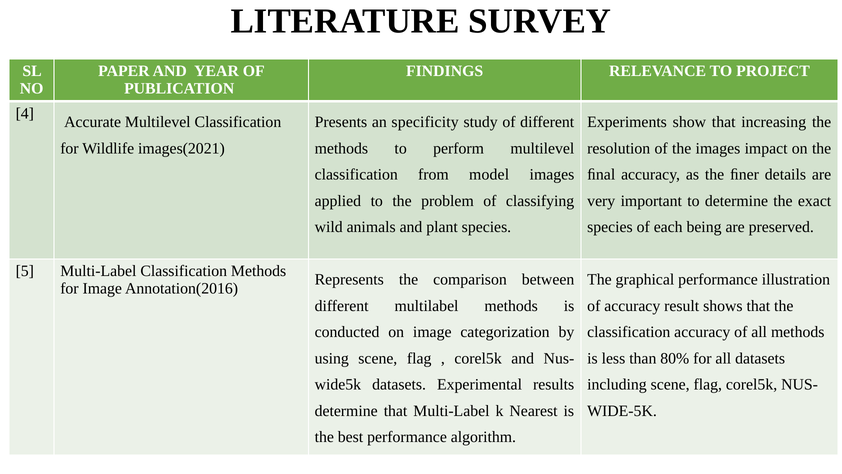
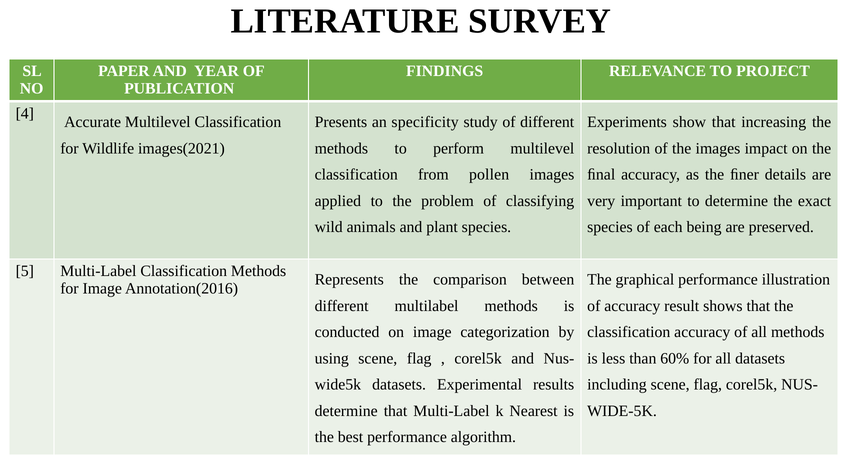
model: model -> pollen
80%: 80% -> 60%
